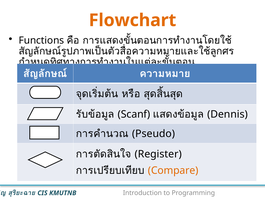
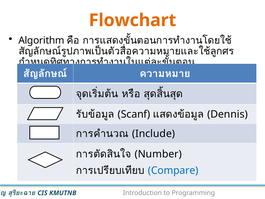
Functions: Functions -> Algorithm
Pseudo: Pseudo -> Include
Register: Register -> Number
Compare colour: orange -> blue
